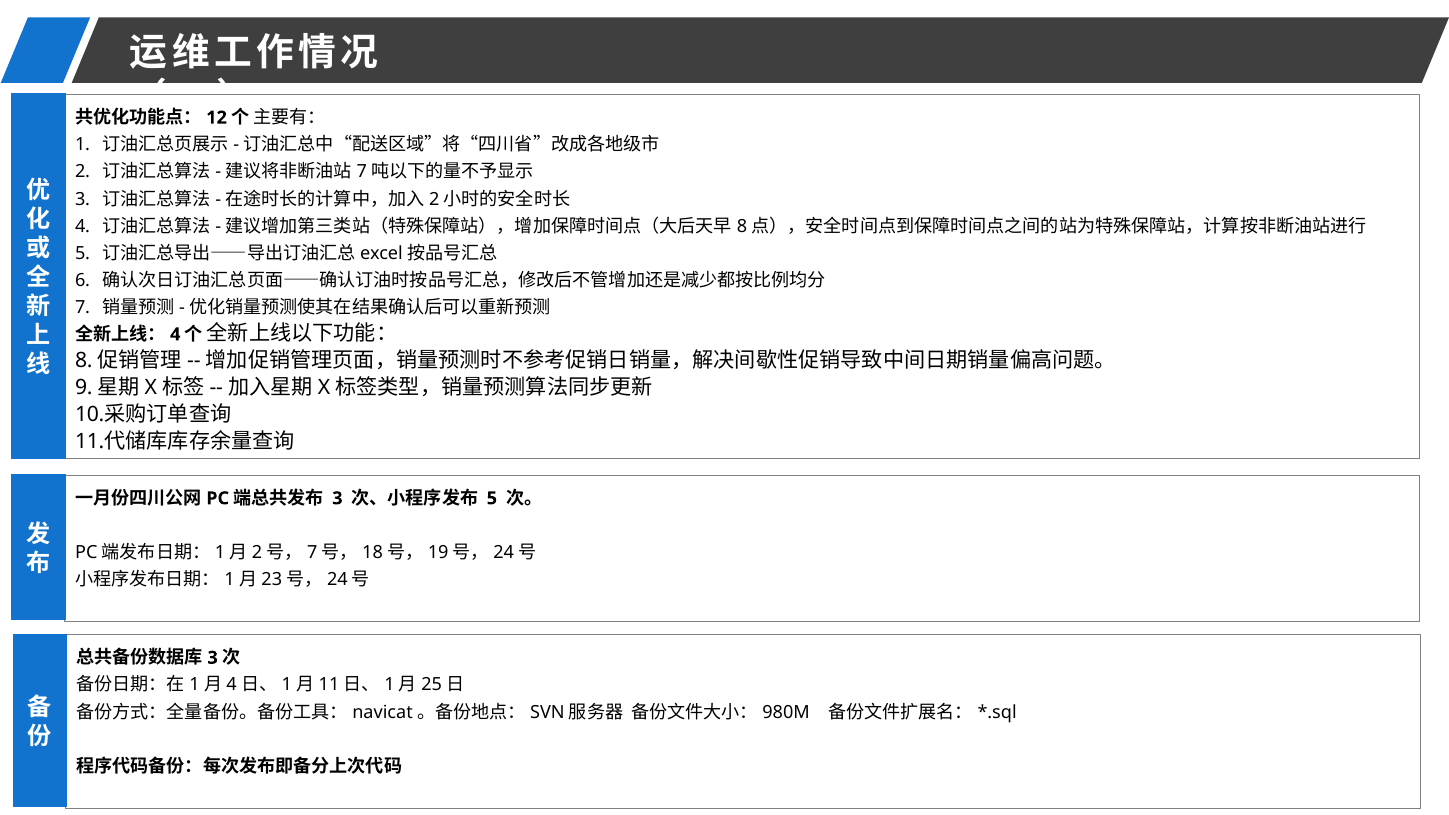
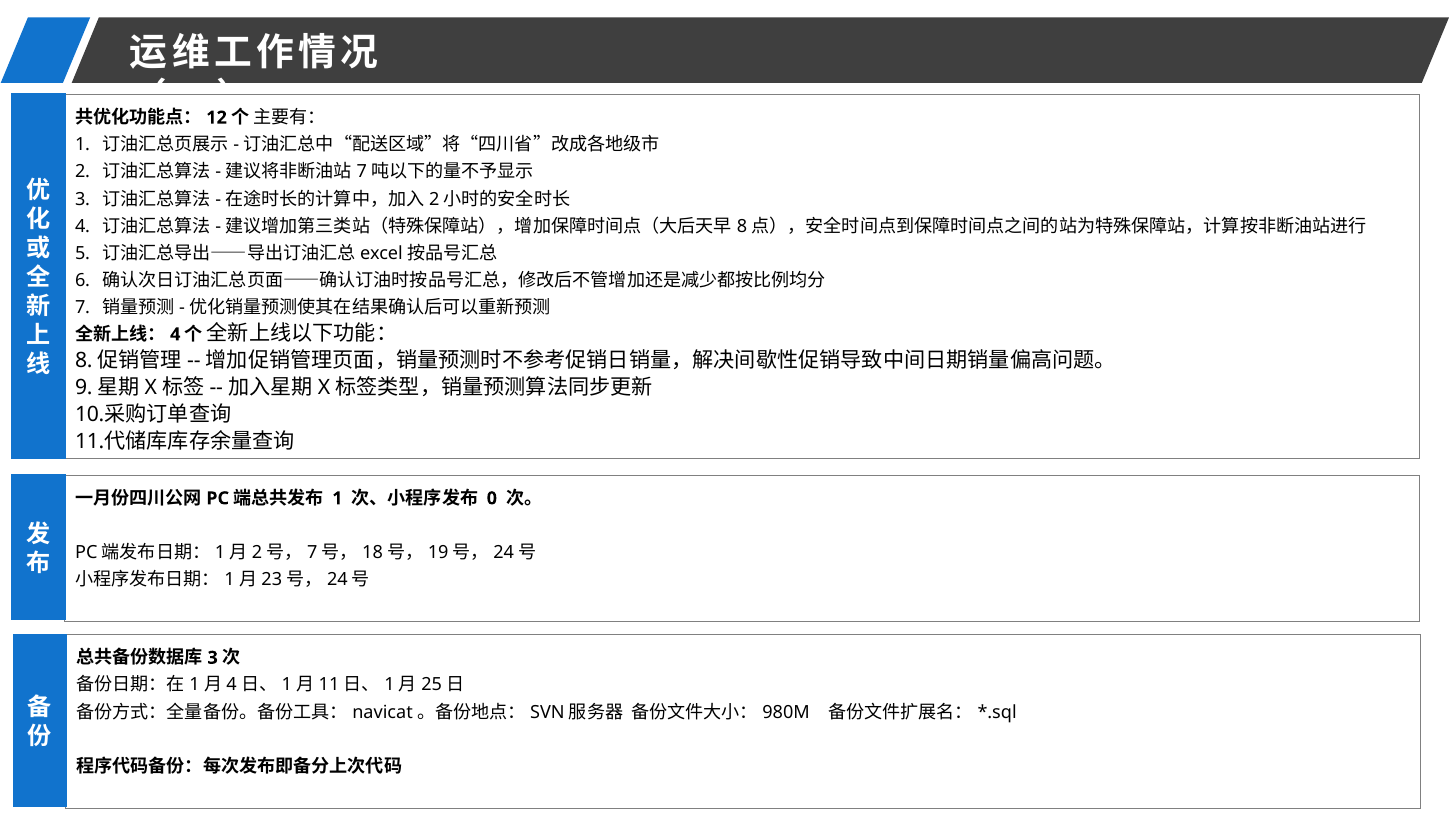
3 at (337, 498): 3 -> 1
5 at (492, 498): 5 -> 0
